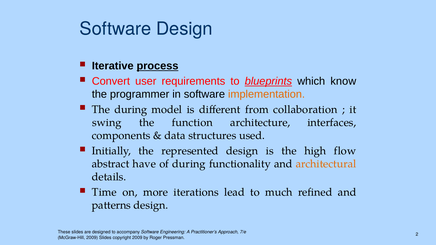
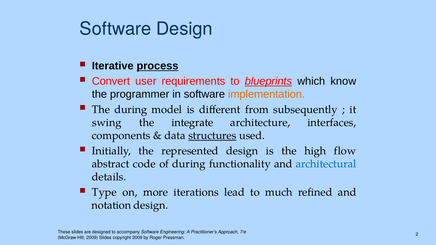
collaboration: collaboration -> subsequently
function: function -> integrate
structures underline: none -> present
have: have -> code
architectural colour: orange -> blue
Time: Time -> Type
patterns: patterns -> notation
